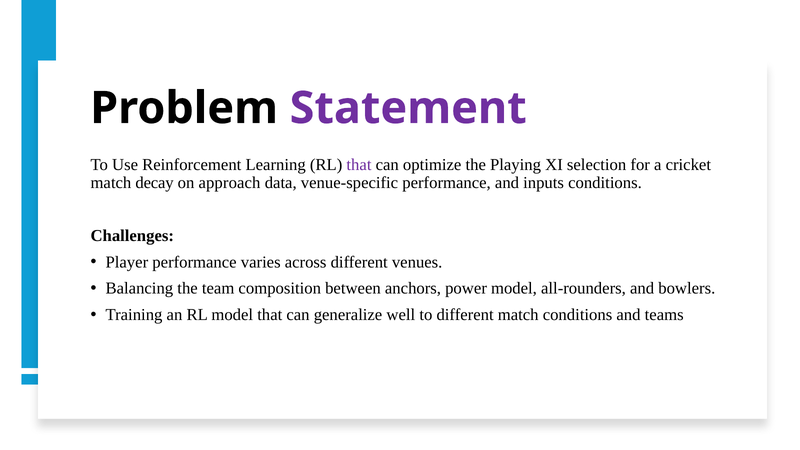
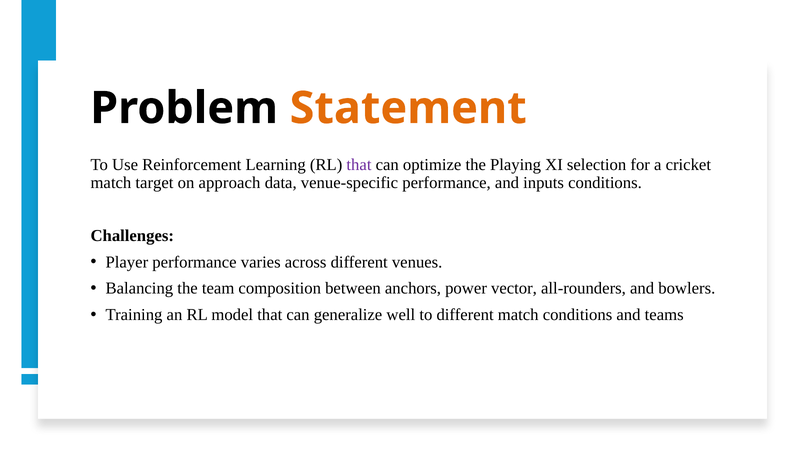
Statement colour: purple -> orange
decay: decay -> target
power model: model -> vector
